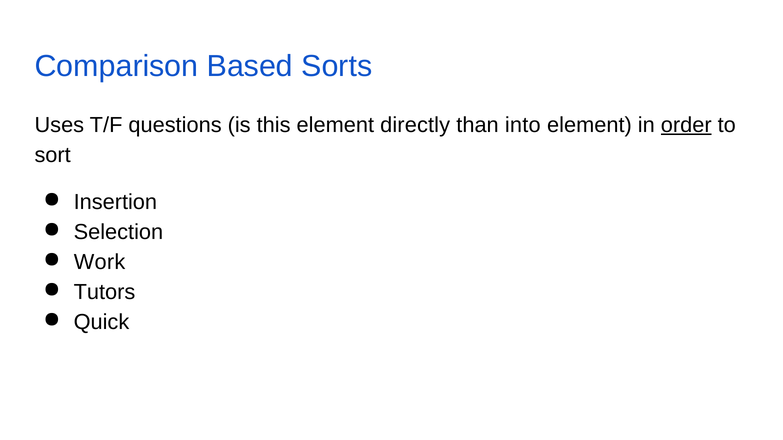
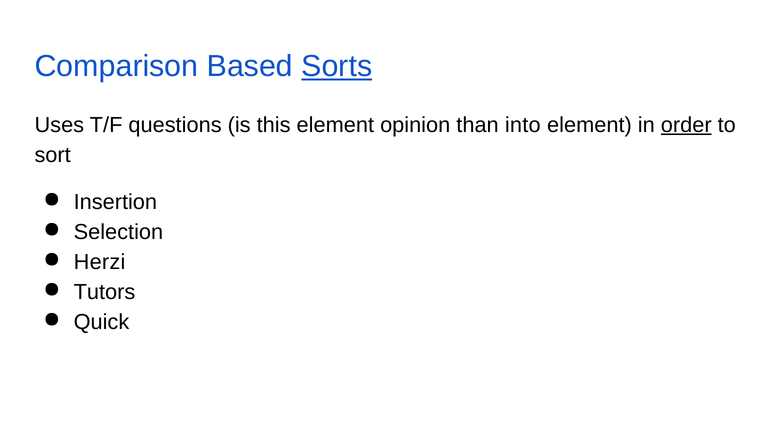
Sorts underline: none -> present
directly: directly -> opinion
Work: Work -> Herzi
